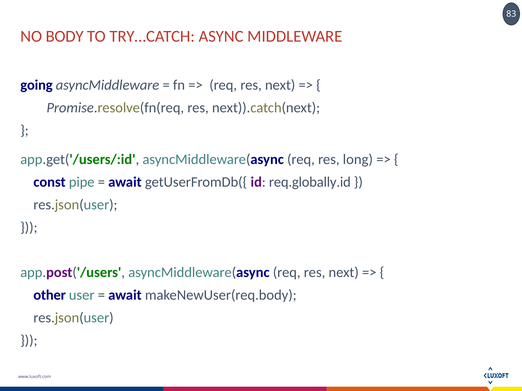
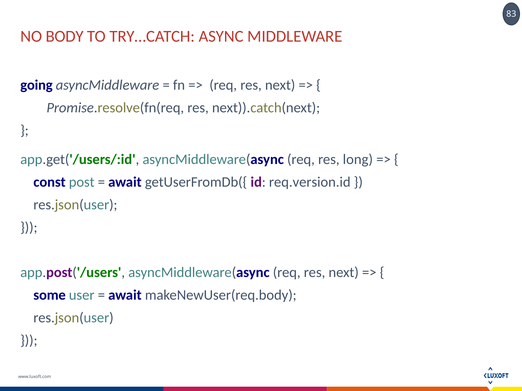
pipe: pipe -> post
req.globally.id: req.globally.id -> req.version.id
other: other -> some
